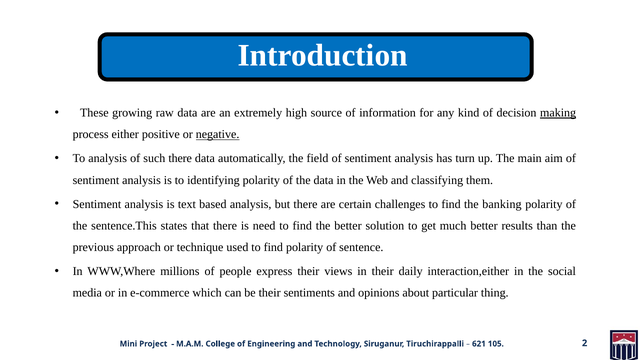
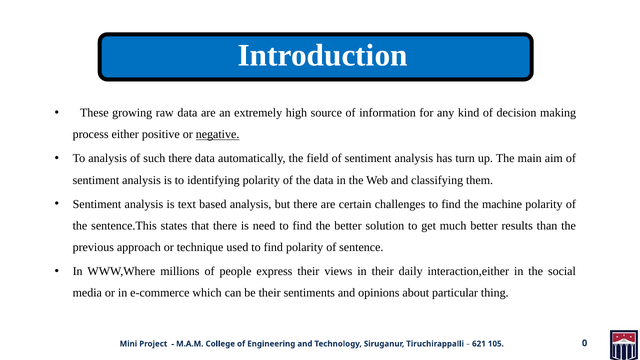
making underline: present -> none
banking: banking -> machine
2: 2 -> 0
